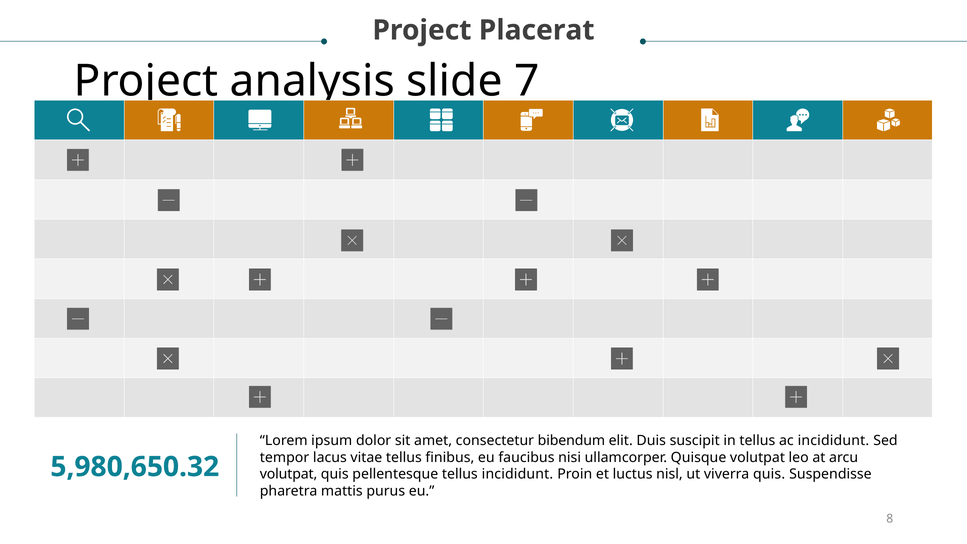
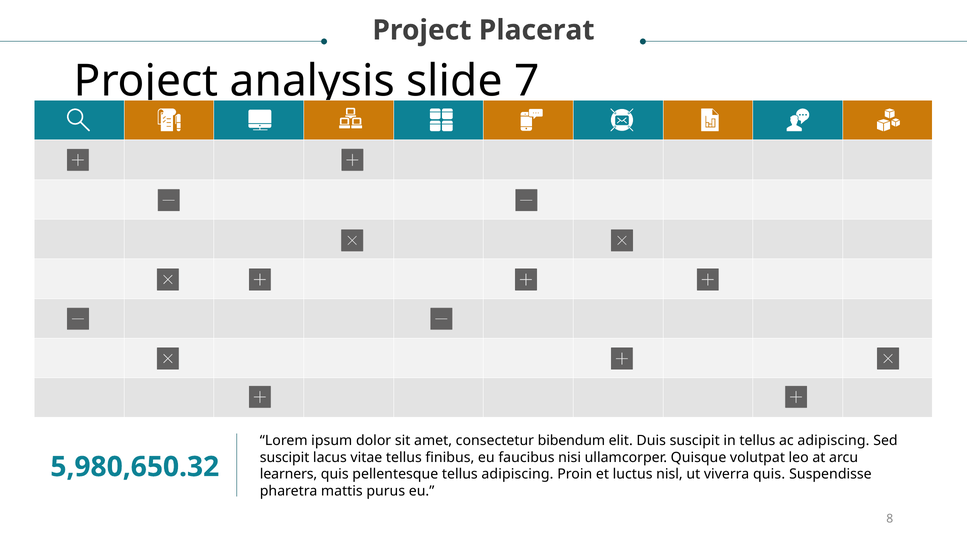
ac incididunt: incididunt -> adipiscing
tempor at (285, 457): tempor -> suscipit
volutpat at (289, 474): volutpat -> learners
tellus incididunt: incididunt -> adipiscing
